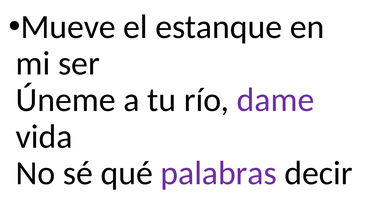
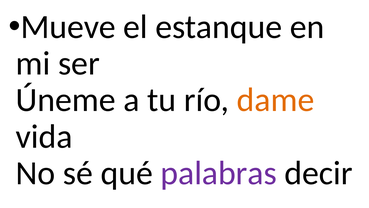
dame colour: purple -> orange
